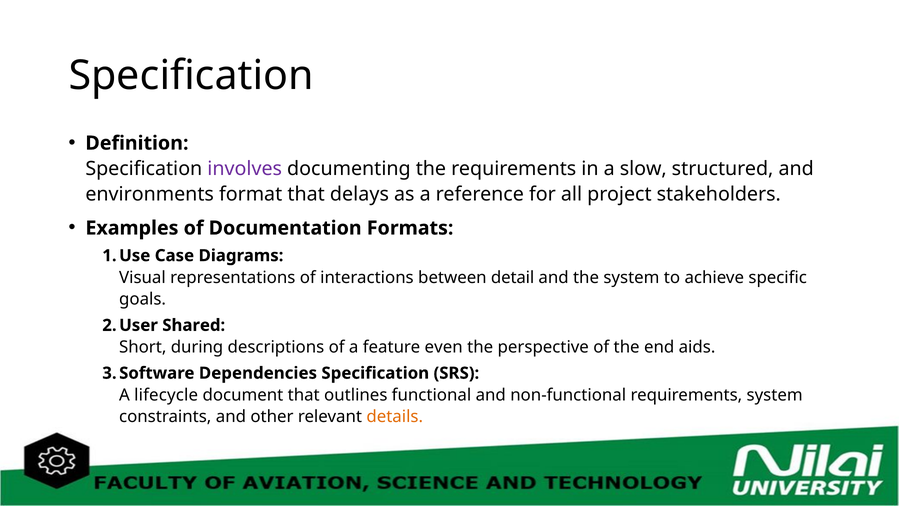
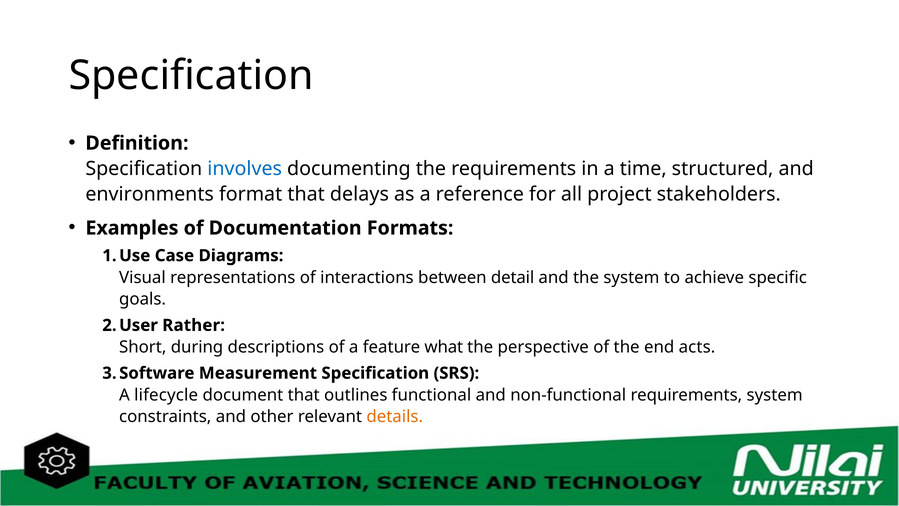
involves colour: purple -> blue
slow: slow -> time
Shared: Shared -> Rather
even: even -> what
aids: aids -> acts
Dependencies: Dependencies -> Measurement
